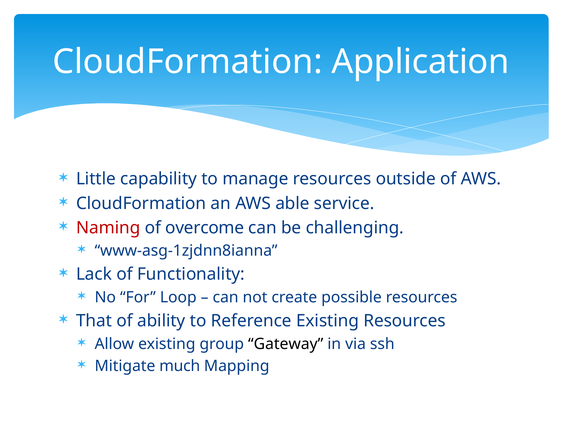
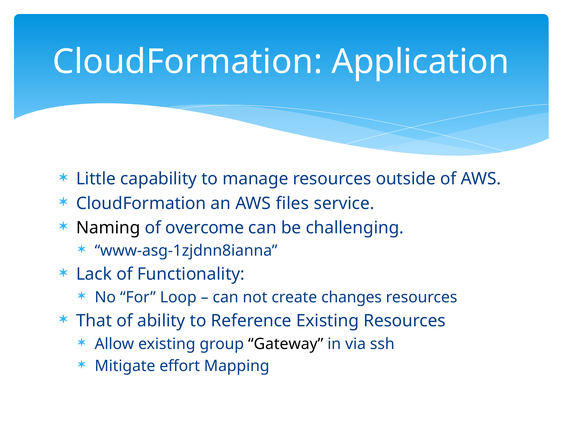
able: able -> files
Naming colour: red -> black
possible: possible -> changes
much: much -> effort
